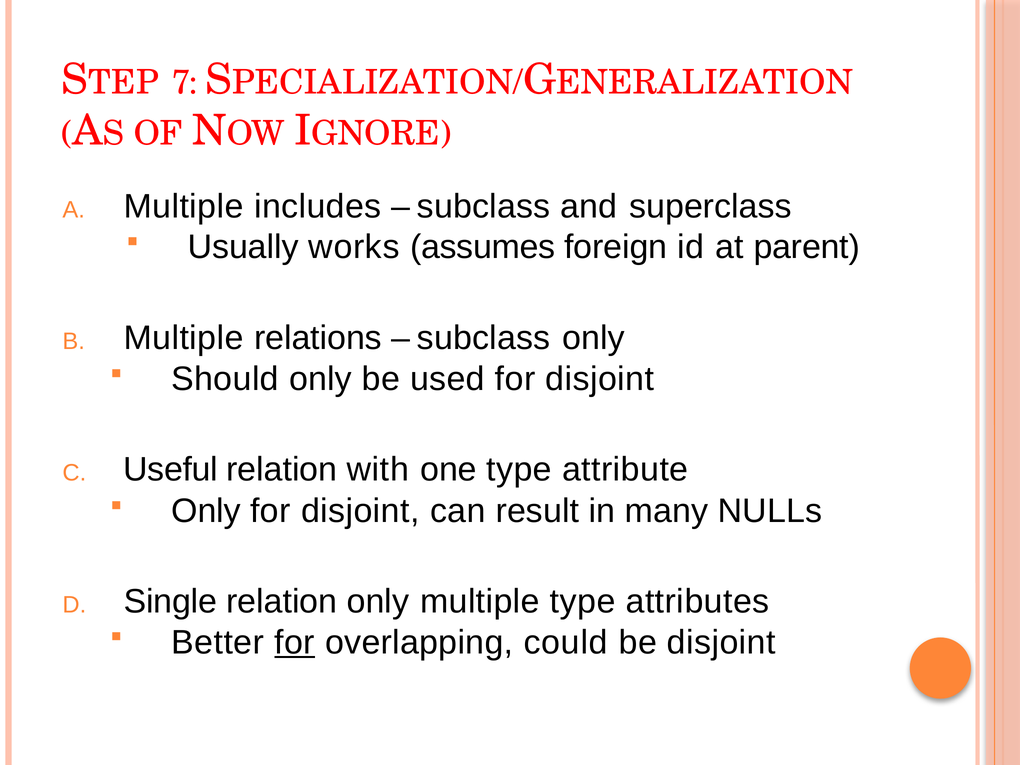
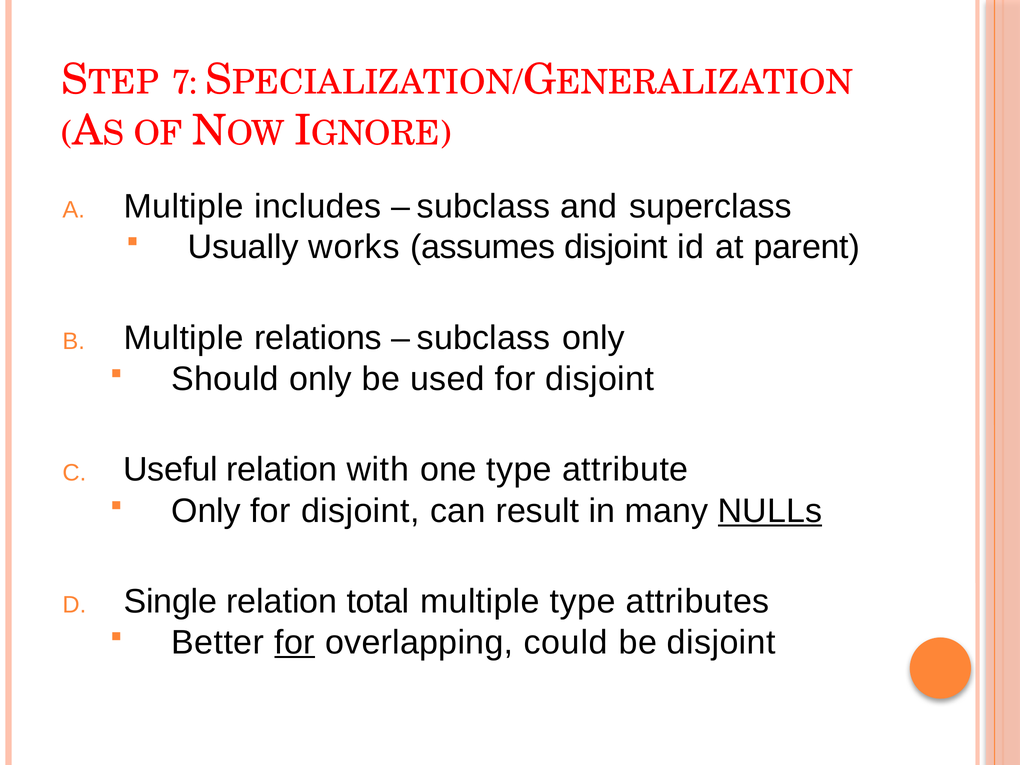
assumes foreign: foreign -> disjoint
NULLs underline: none -> present
relation only: only -> total
